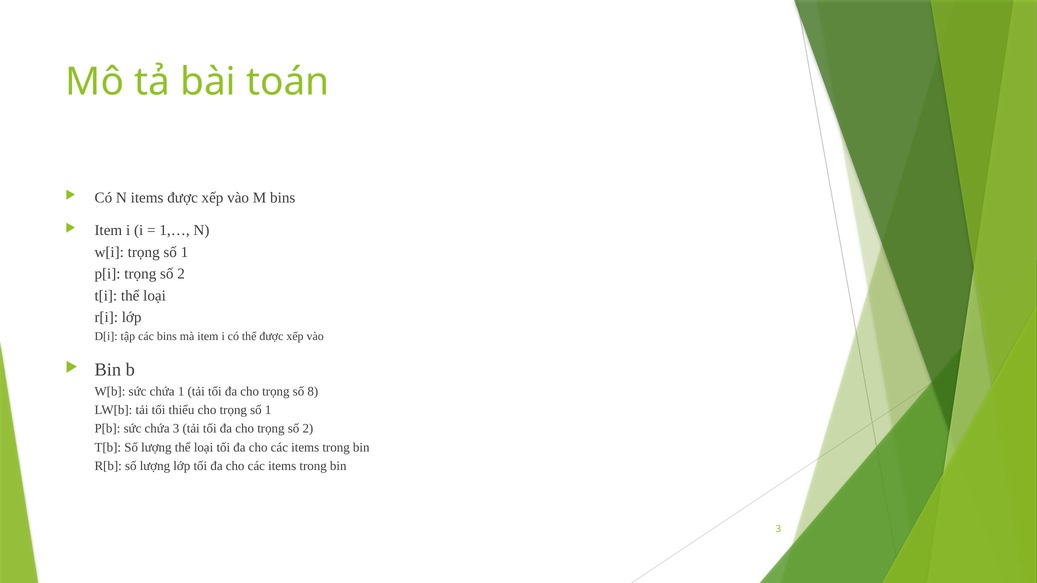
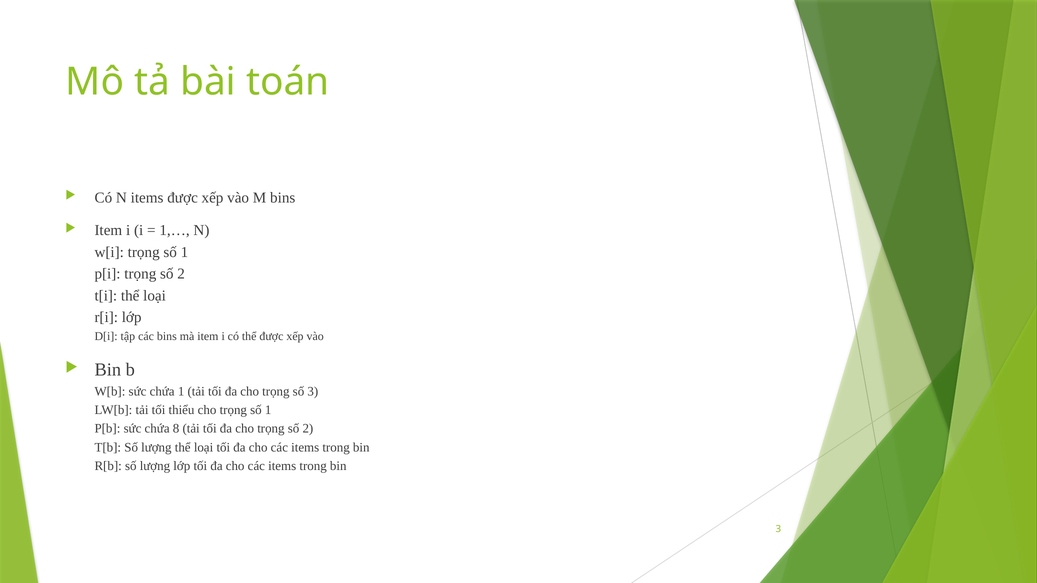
số 8: 8 -> 3
chứa 3: 3 -> 8
